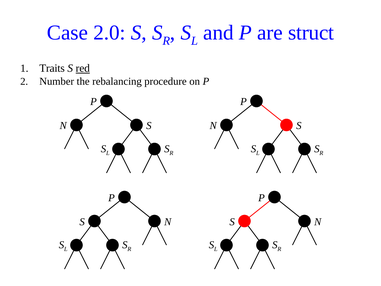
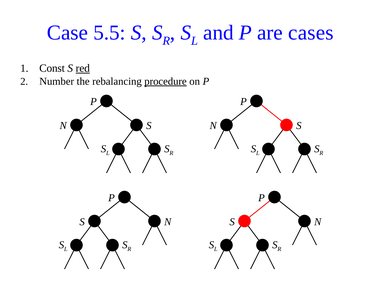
2.0: 2.0 -> 5.5
struct: struct -> cases
Traits: Traits -> Const
procedure underline: none -> present
